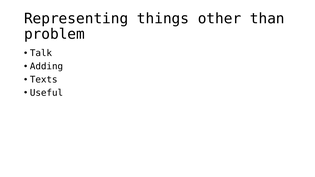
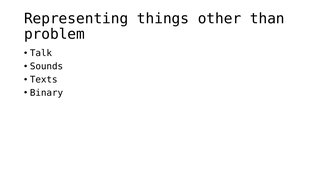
Adding: Adding -> Sounds
Useful: Useful -> Binary
